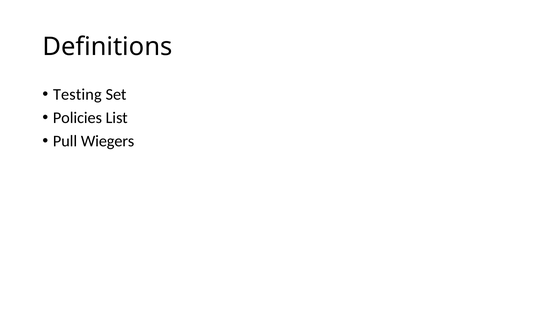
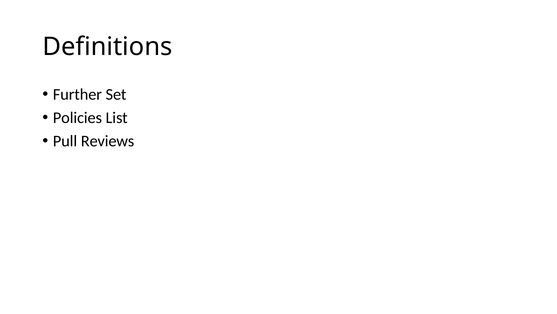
Testing: Testing -> Further
Wiegers: Wiegers -> Reviews
